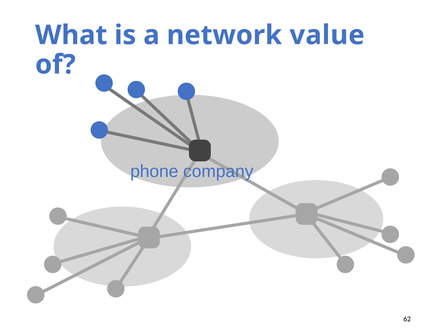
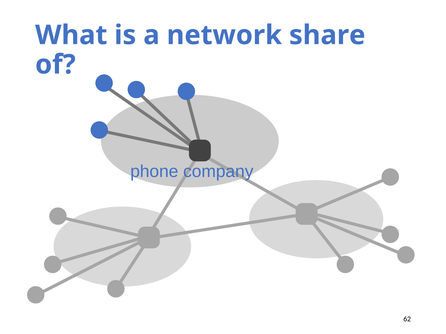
value: value -> share
